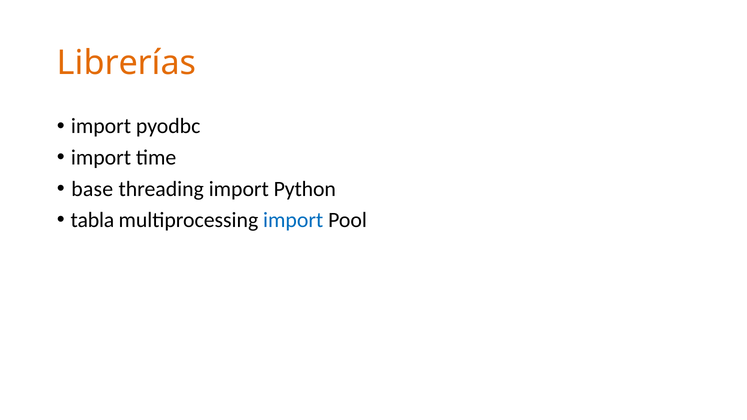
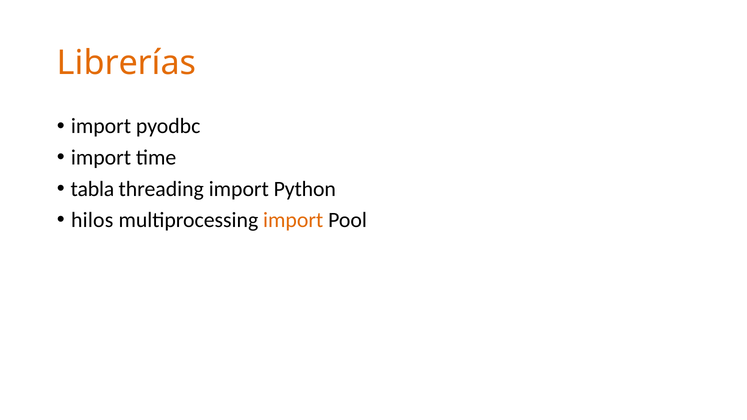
base: base -> tabla
tabla: tabla -> hilos
import at (293, 220) colour: blue -> orange
